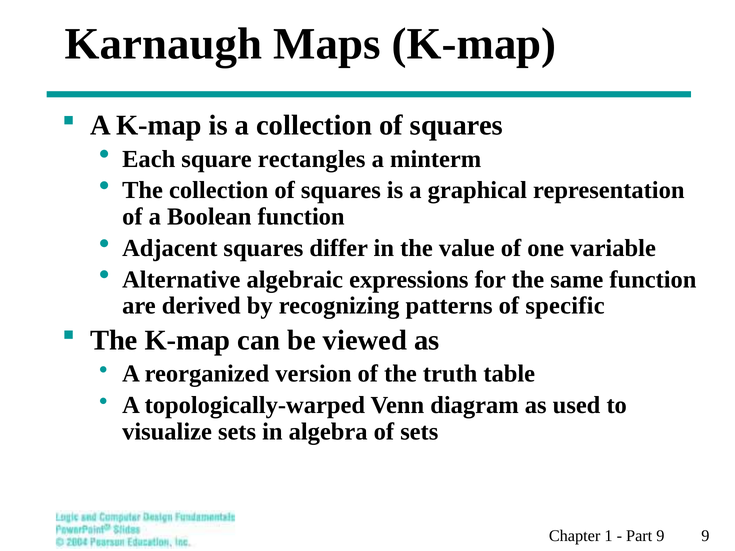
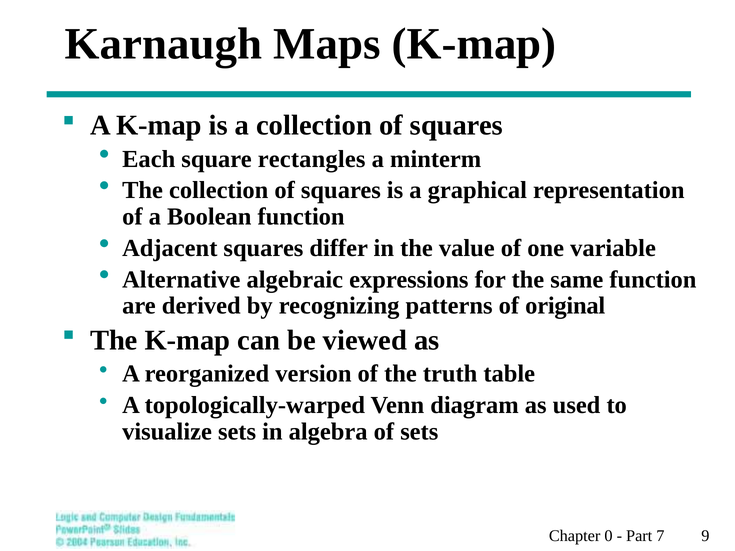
specific: specific -> original
1: 1 -> 0
Part 9: 9 -> 7
